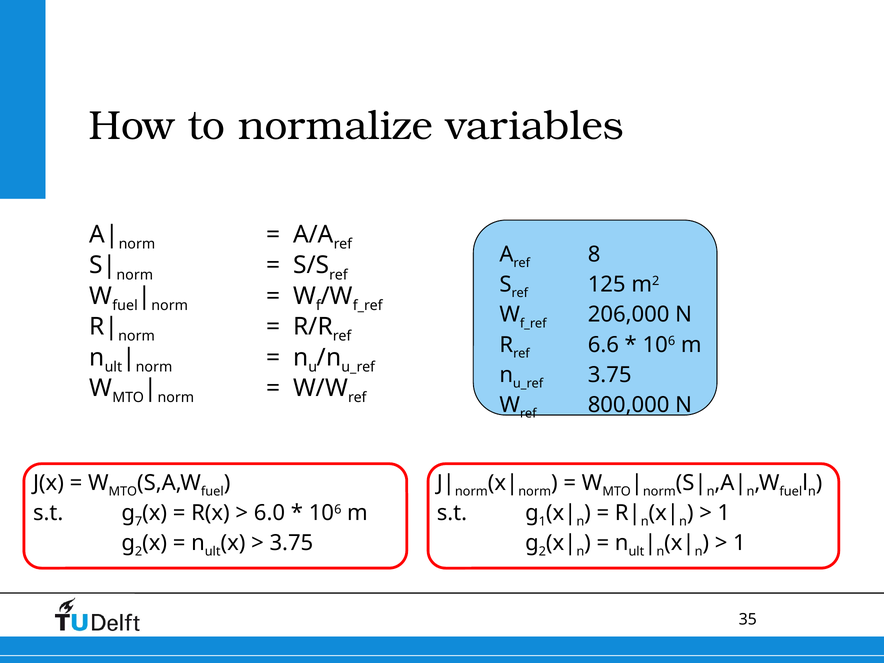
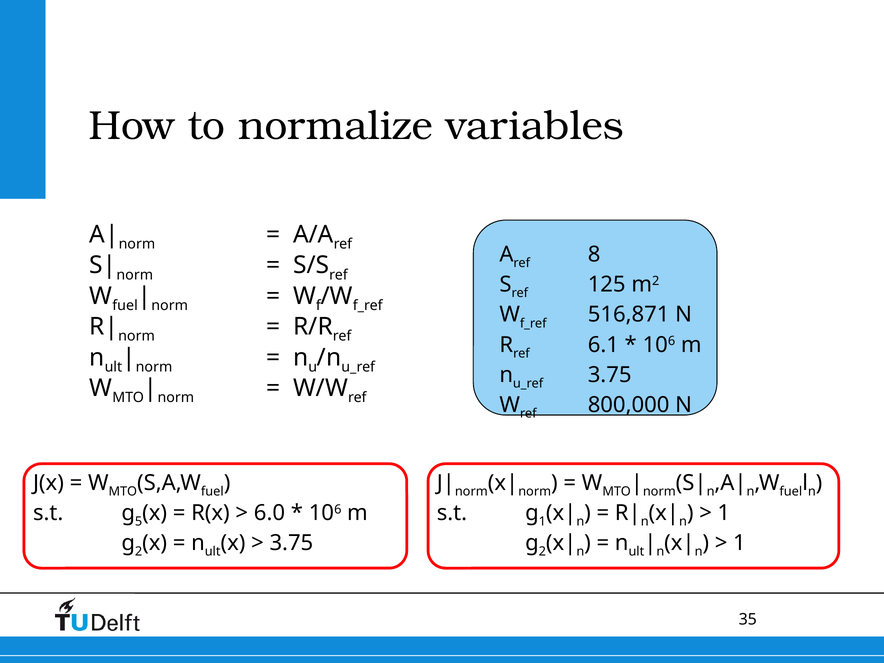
206,000: 206,000 -> 516,871
6.6: 6.6 -> 6.1
7: 7 -> 5
